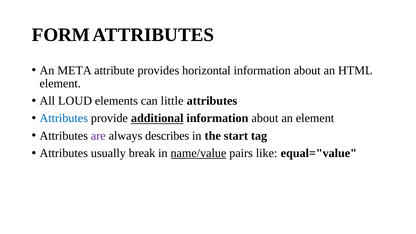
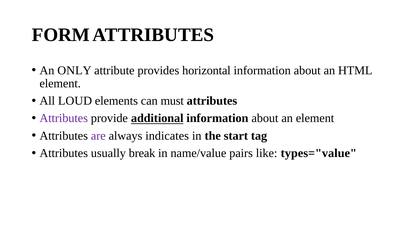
META: META -> ONLY
little: little -> must
Attributes at (64, 118) colour: blue -> purple
describes: describes -> indicates
name/value underline: present -> none
equal="value: equal="value -> types="value
